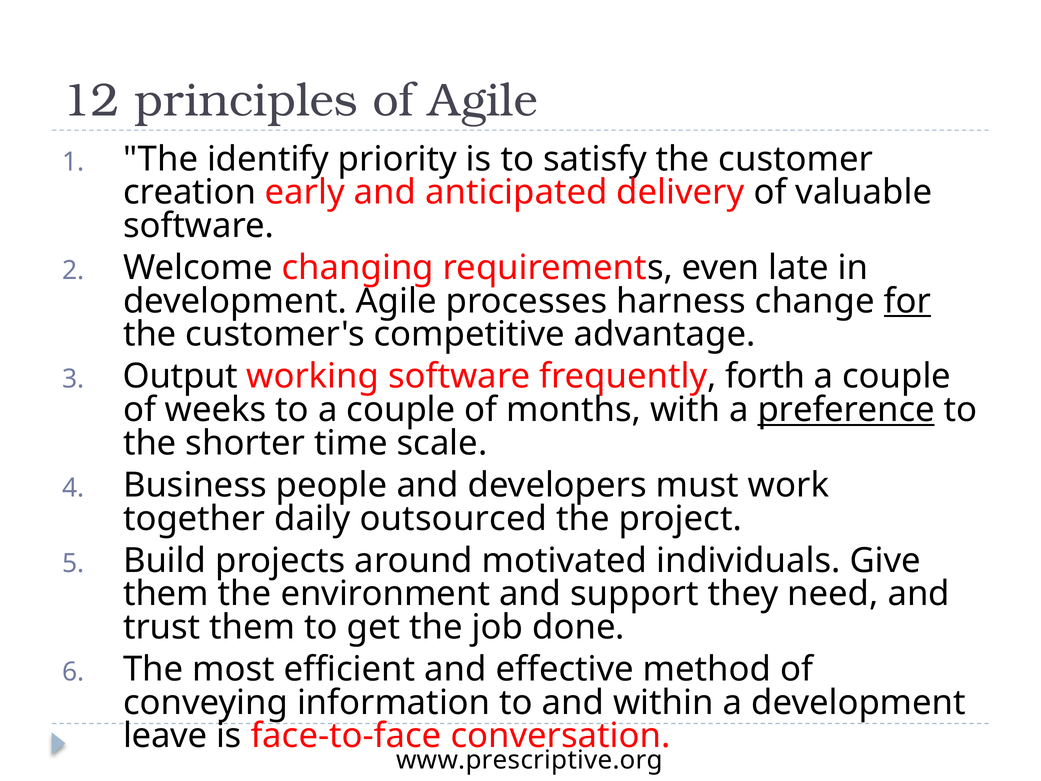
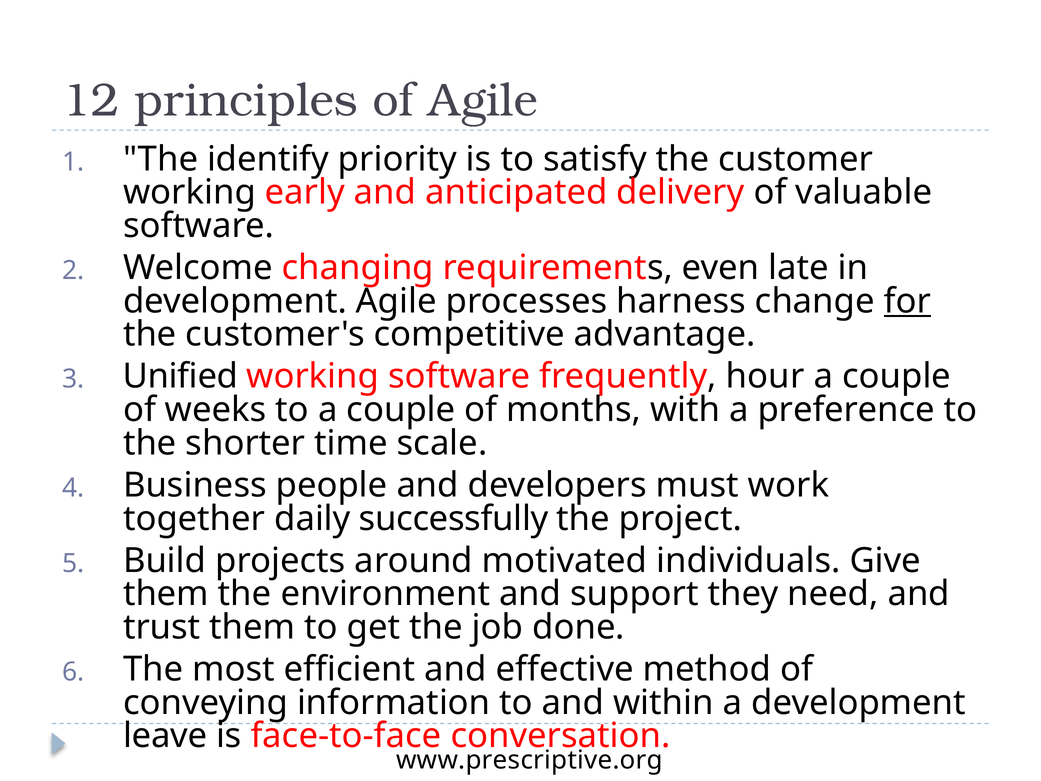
creation at (190, 192): creation -> working
Output: Output -> Unified
forth: forth -> hour
preference underline: present -> none
outsourced: outsourced -> successfully
